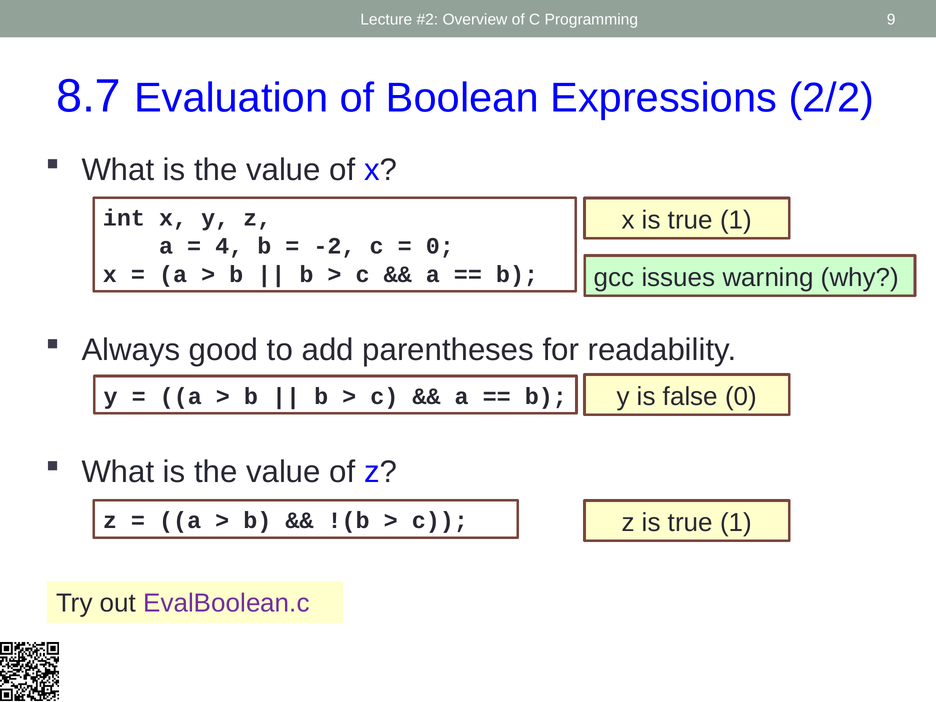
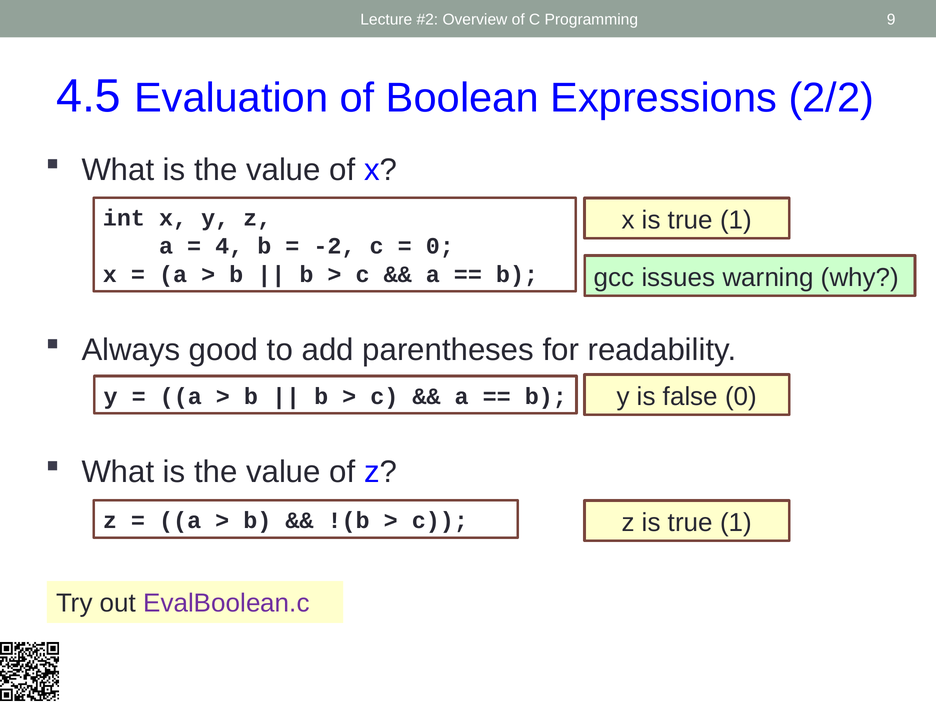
8.7: 8.7 -> 4.5
